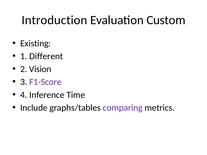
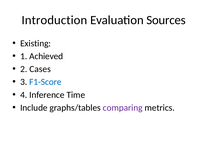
Custom: Custom -> Sources
Different: Different -> Achieved
Vision: Vision -> Cases
F1-Score colour: purple -> blue
